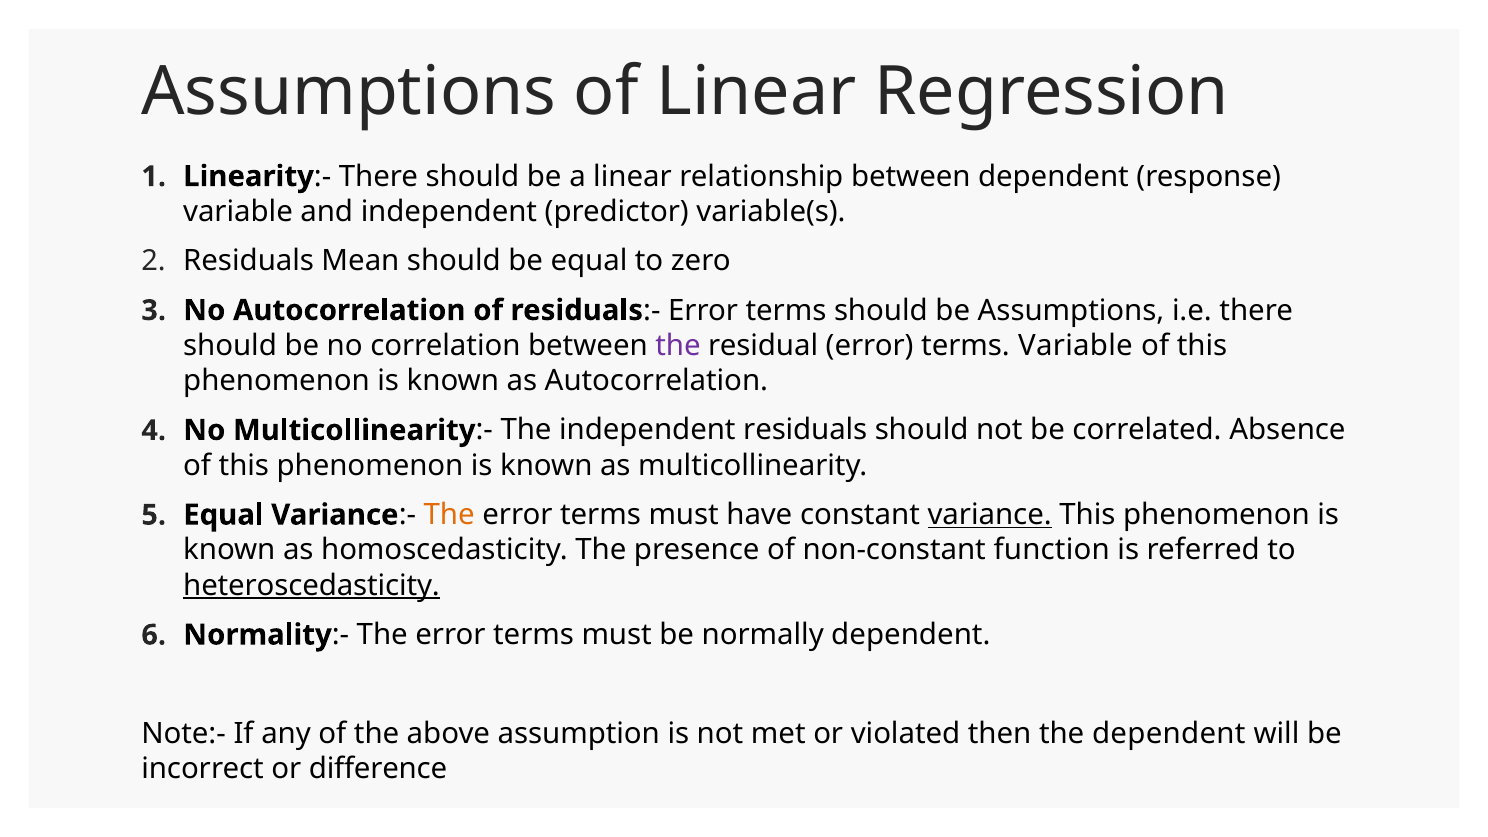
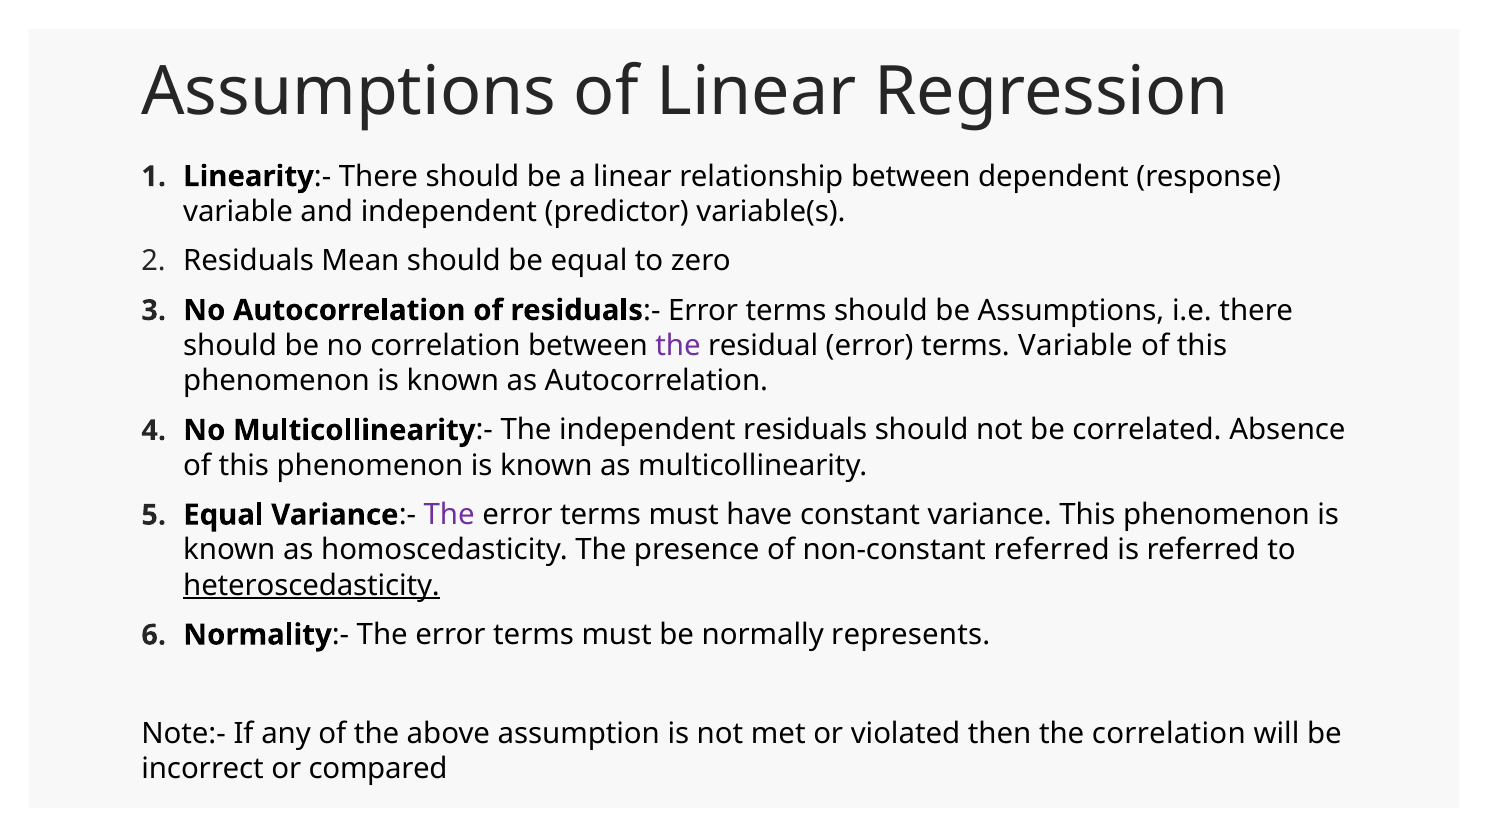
The at (449, 515) colour: orange -> purple
variance at (990, 515) underline: present -> none
non-constant function: function -> referred
normally dependent: dependent -> represents
the dependent: dependent -> correlation
difference: difference -> compared
